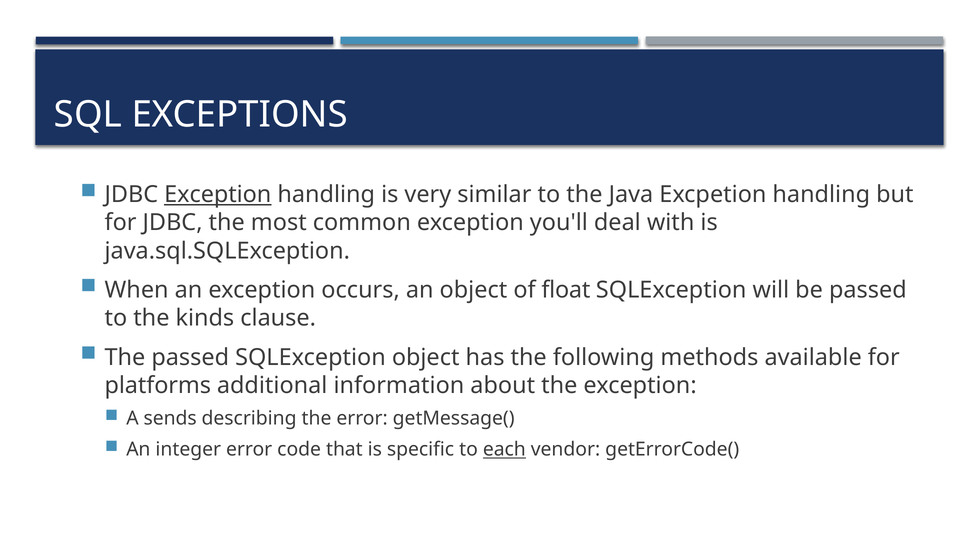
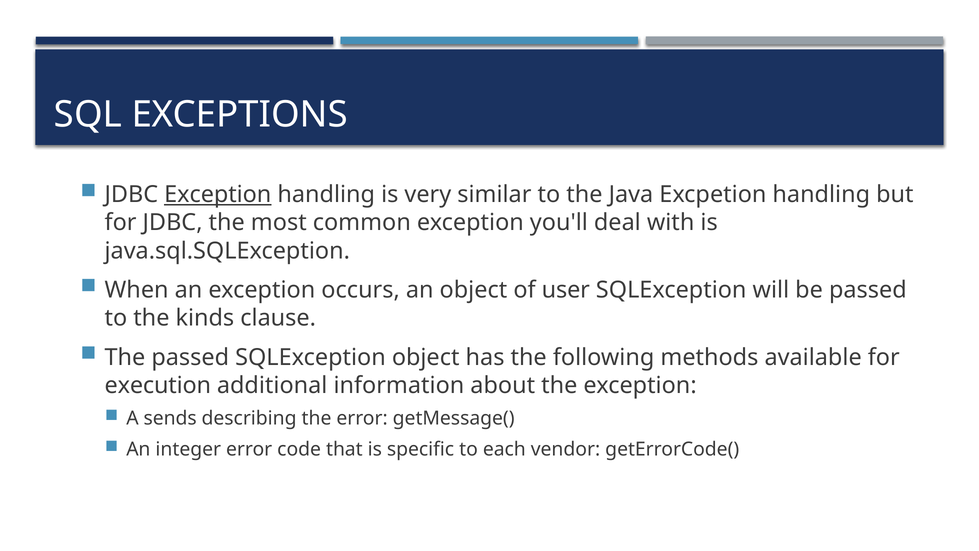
float: float -> user
platforms: platforms -> execution
each underline: present -> none
